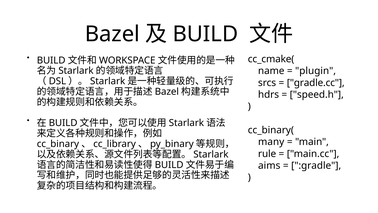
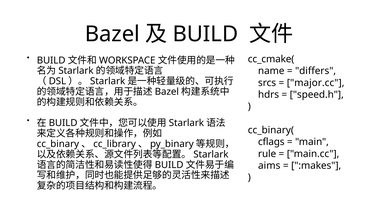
plugin: plugin -> differs
gradle.cc: gradle.cc -> major.cc
many: many -> cflags
:gradle: :gradle -> :makes
